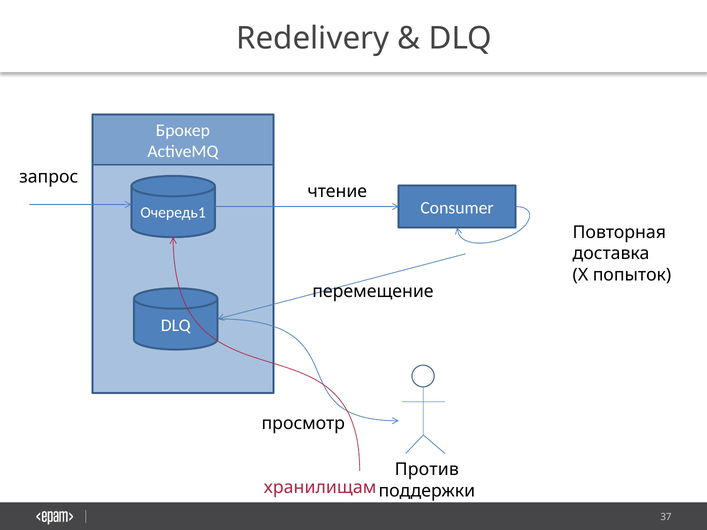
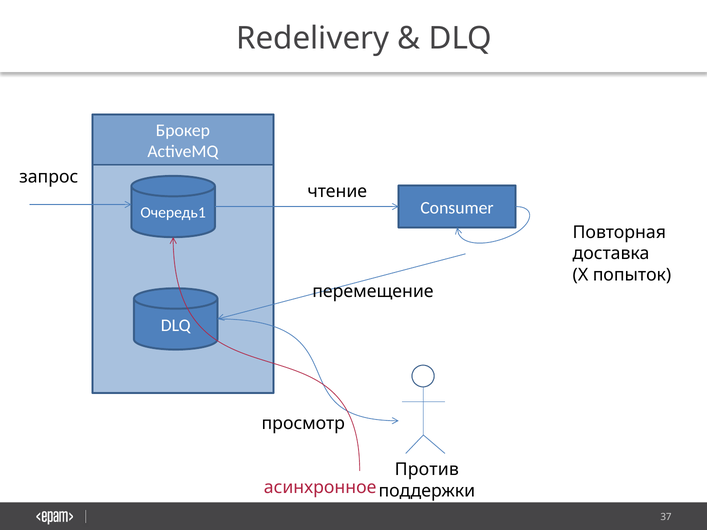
хранилищам: хранилищам -> асинхронное
